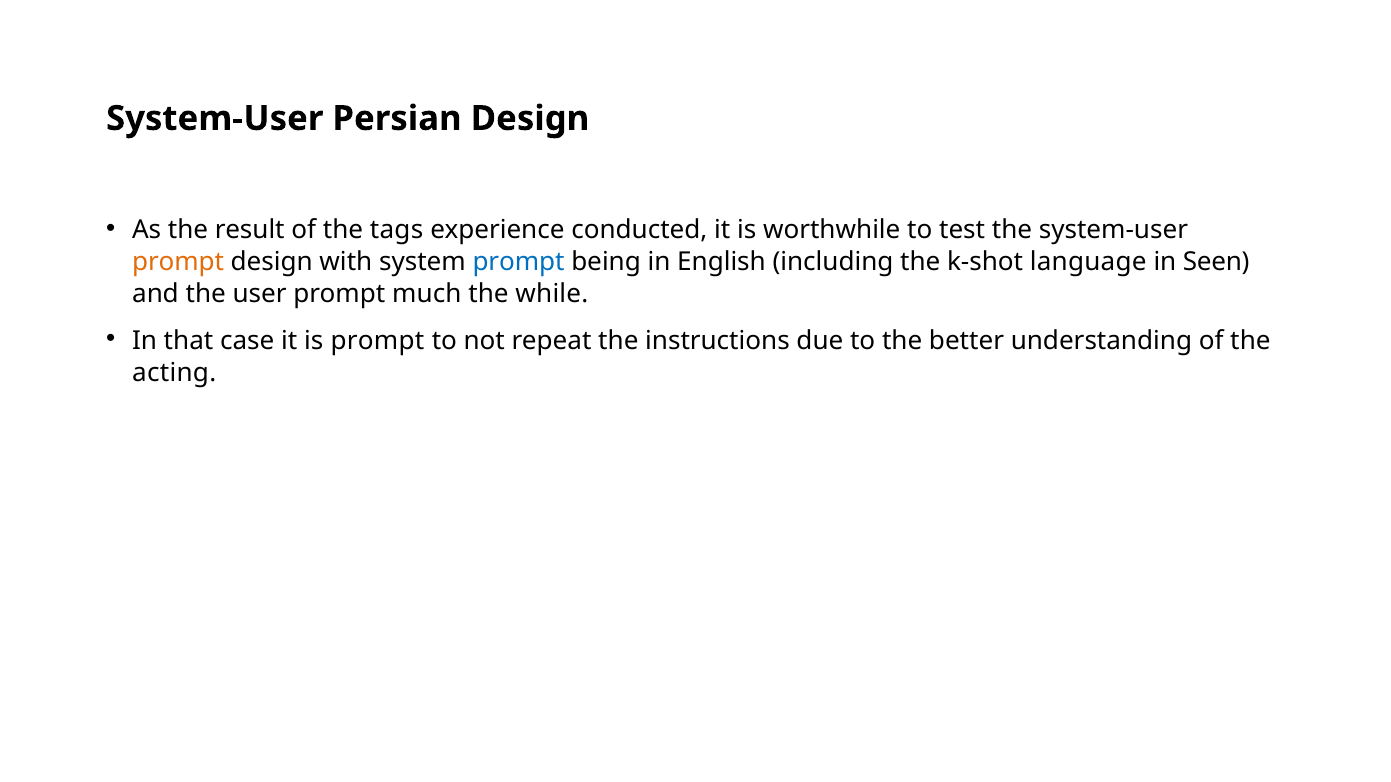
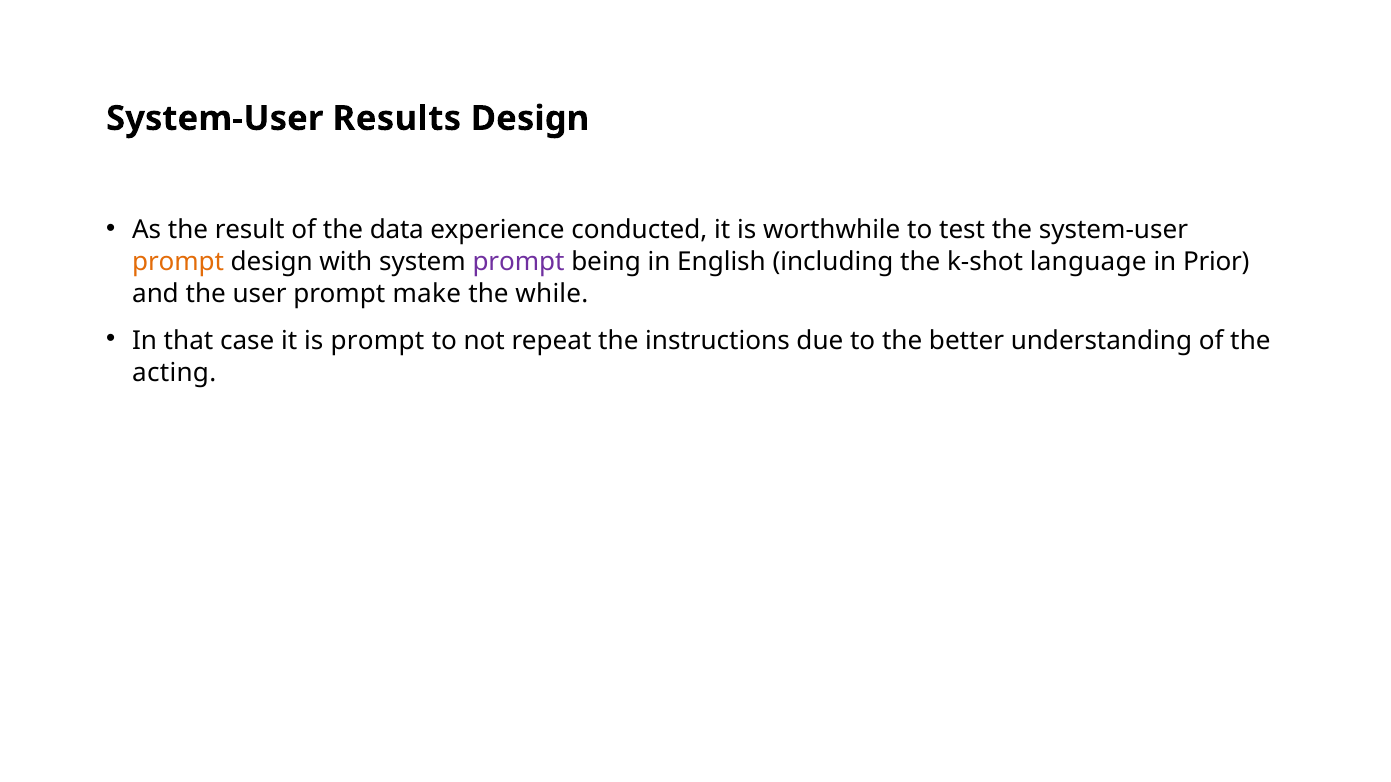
Persian: Persian -> Results
tags: tags -> data
prompt at (519, 262) colour: blue -> purple
Seen: Seen -> Prior
much: much -> make
